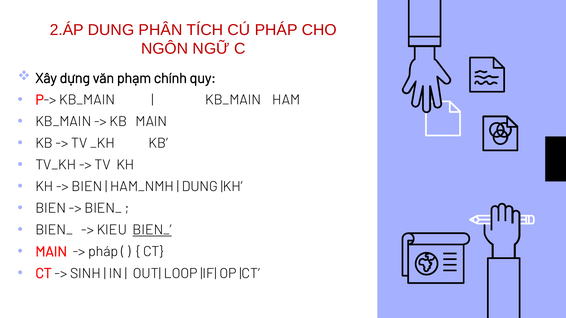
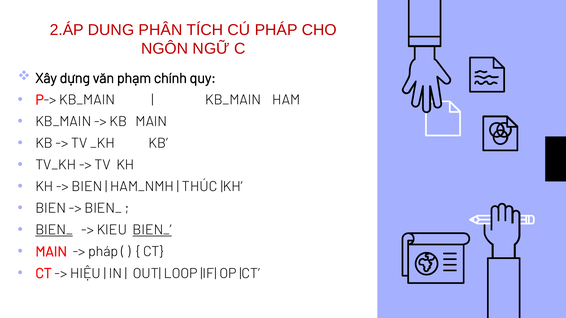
DUNG at (200, 187): DUNG -> THÚC
BIEN_ at (54, 230) underline: none -> present
SINH: SINH -> HIỆU
